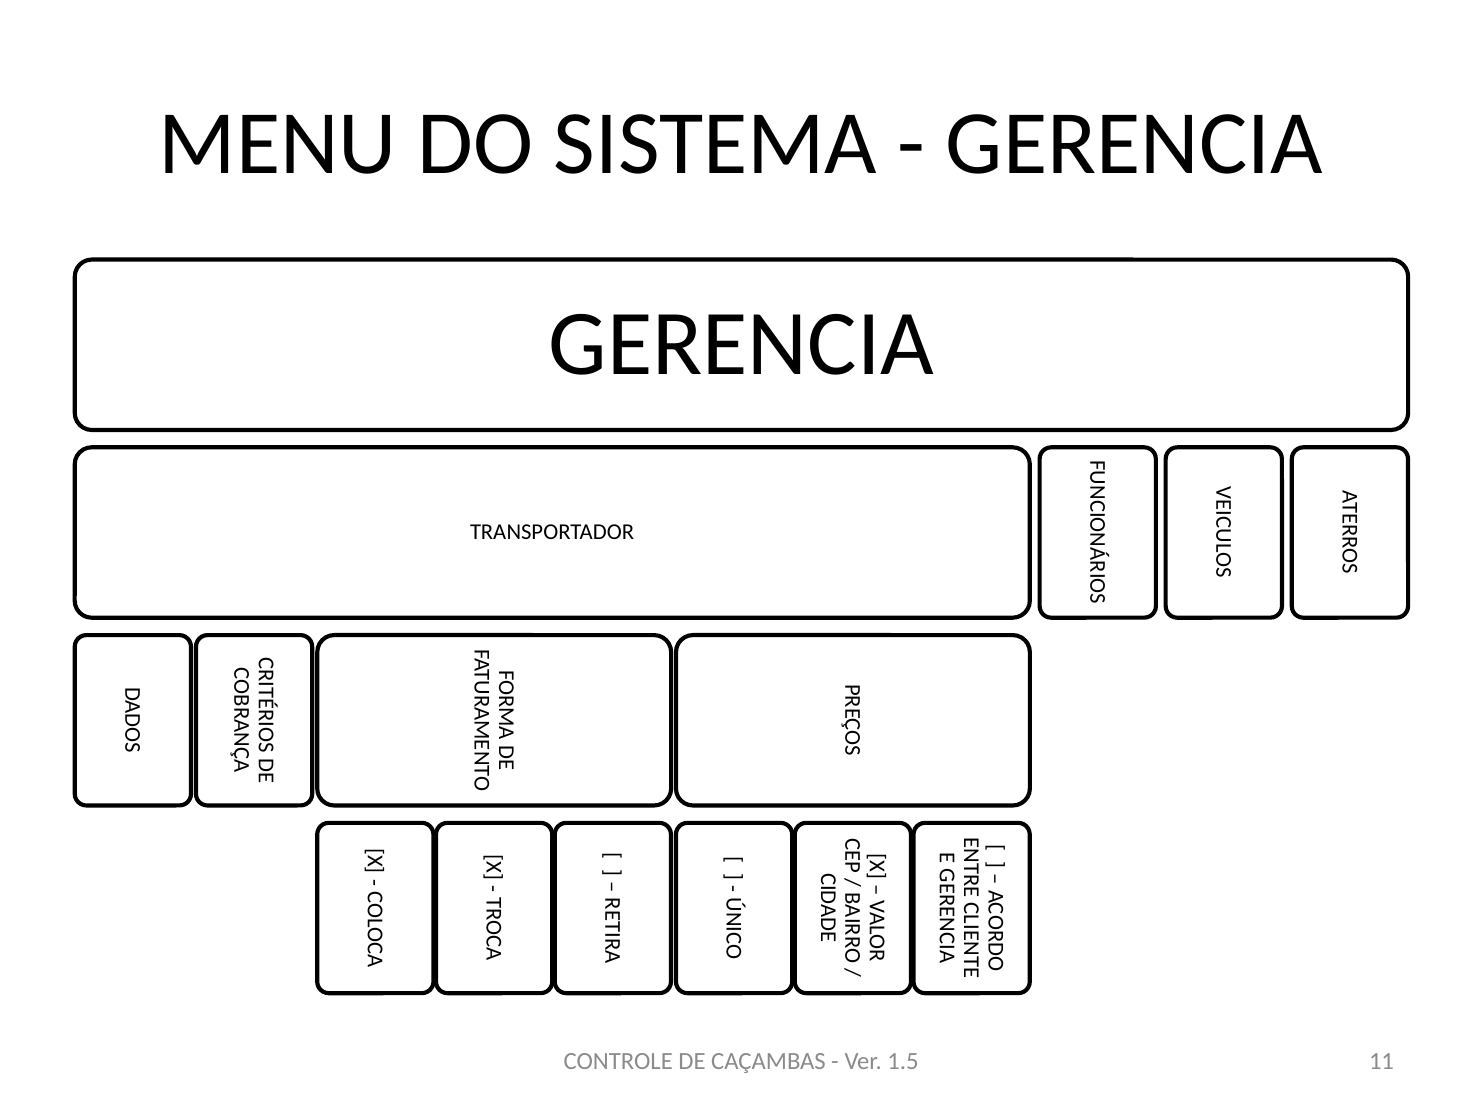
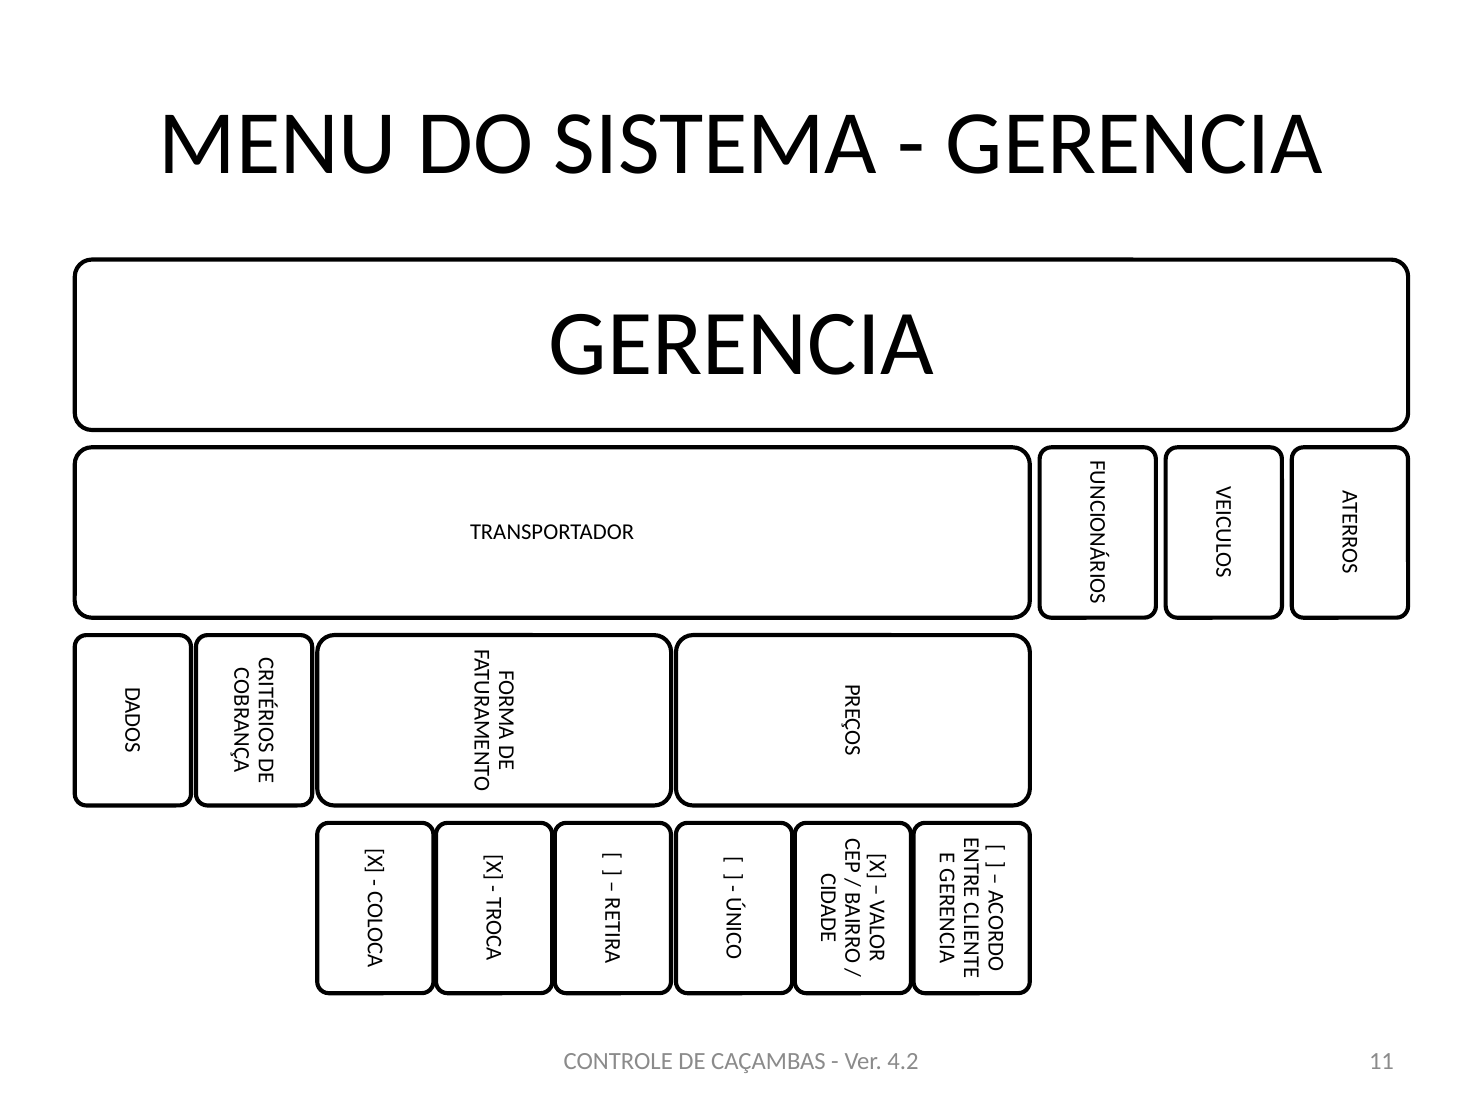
1.5: 1.5 -> 4.2
